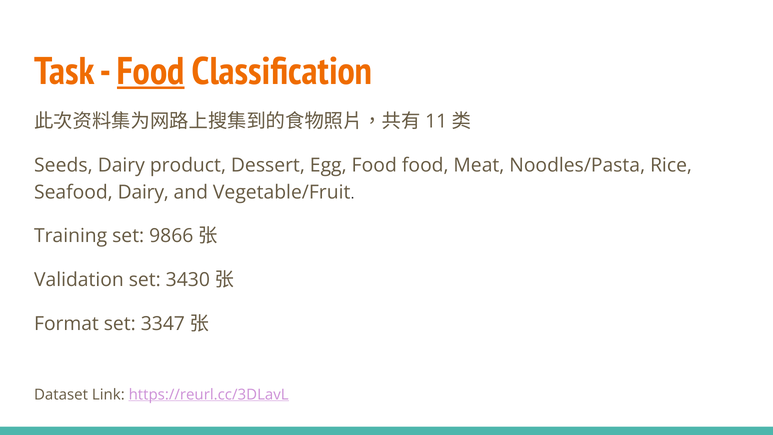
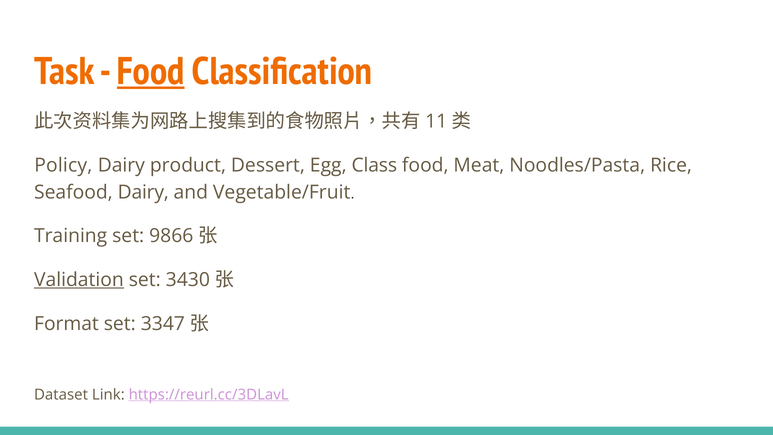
Seeds: Seeds -> Policy
Egg Food: Food -> Class
Validation underline: none -> present
